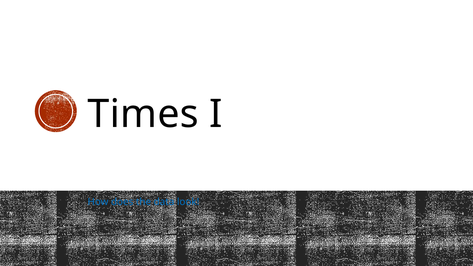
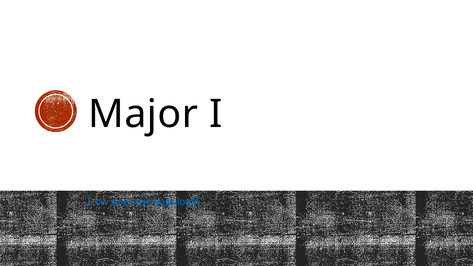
Times: Times -> Major
